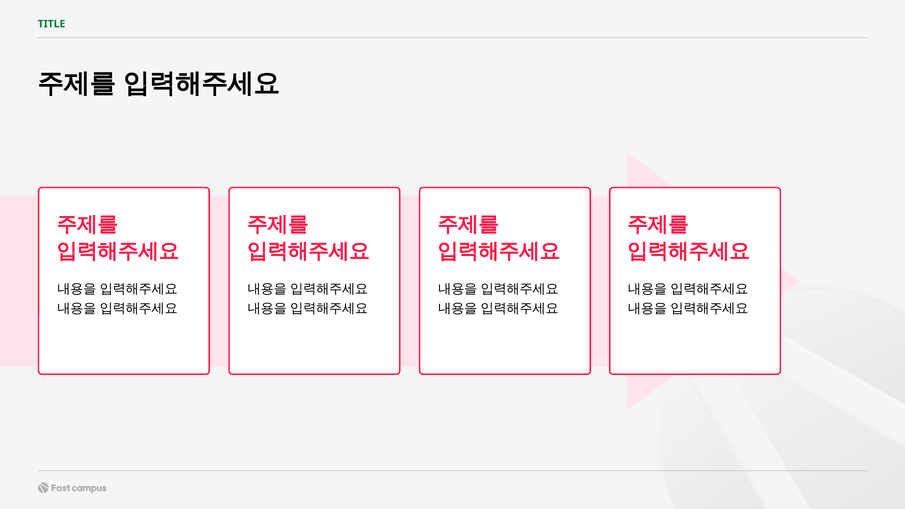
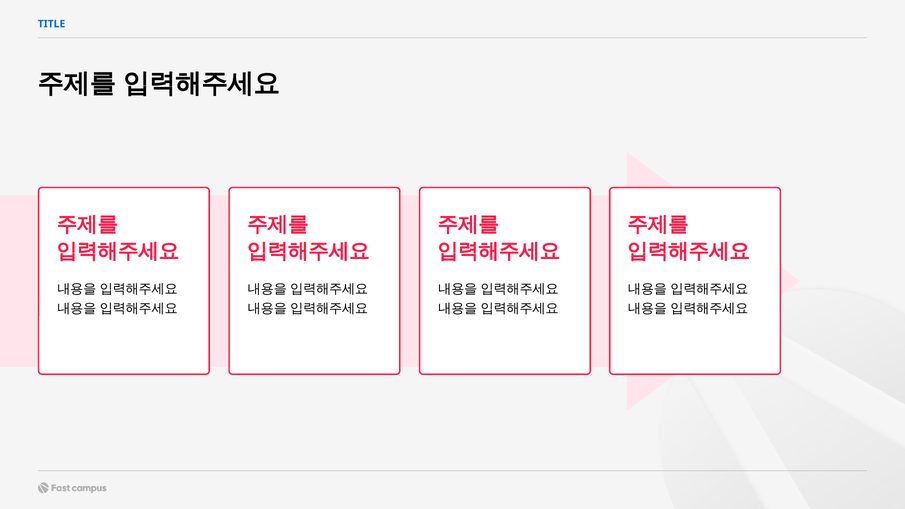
TITLE colour: green -> blue
